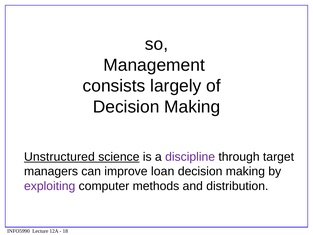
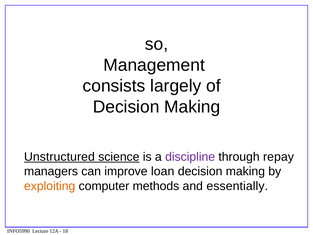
target: target -> repay
exploiting colour: purple -> orange
distribution: distribution -> essentially
